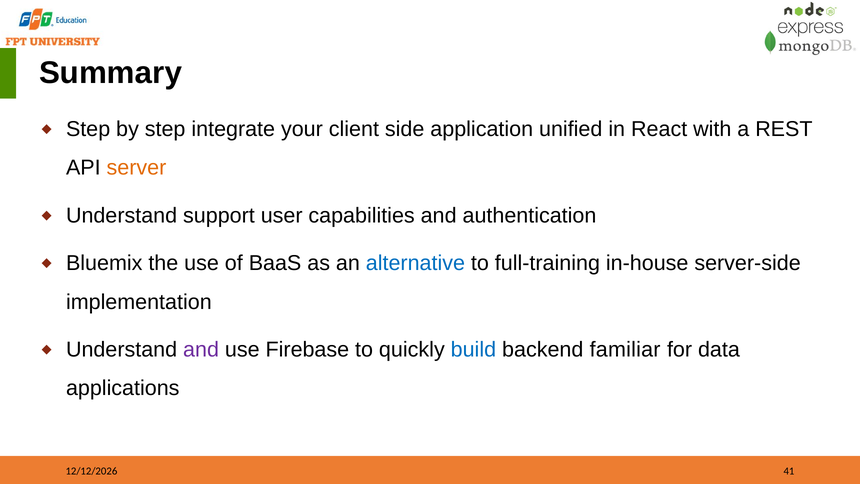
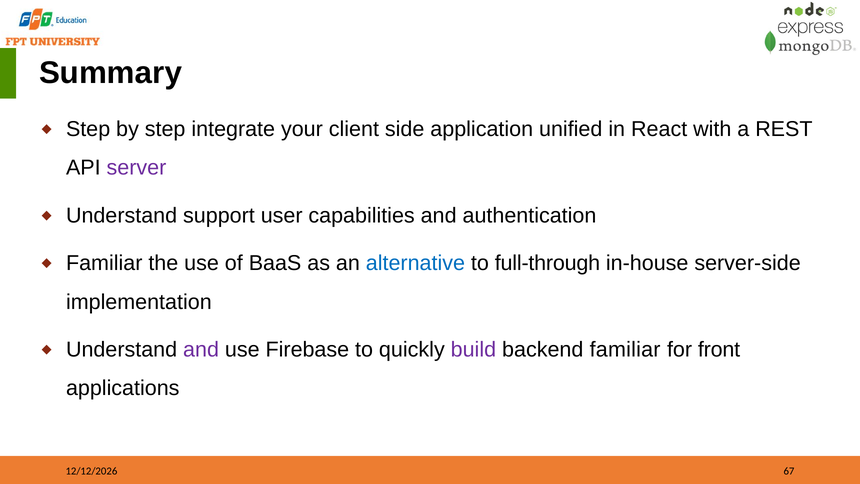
server colour: orange -> purple
Bluemix at (104, 263): Bluemix -> Familiar
full-training: full-training -> full-through
build colour: blue -> purple
data: data -> front
41: 41 -> 67
